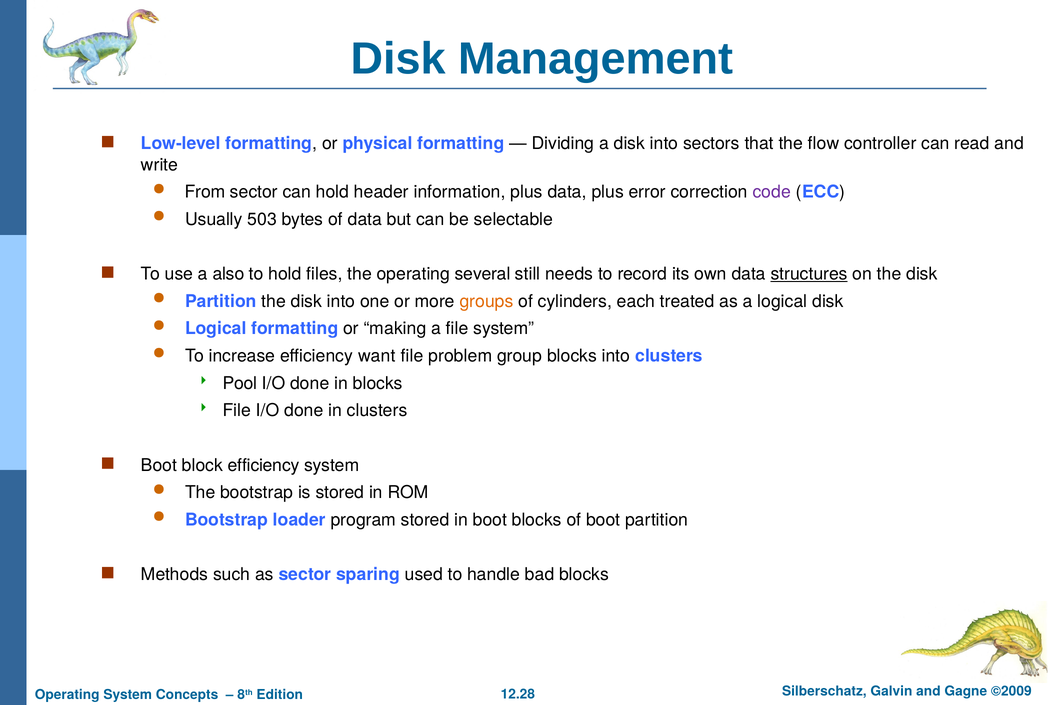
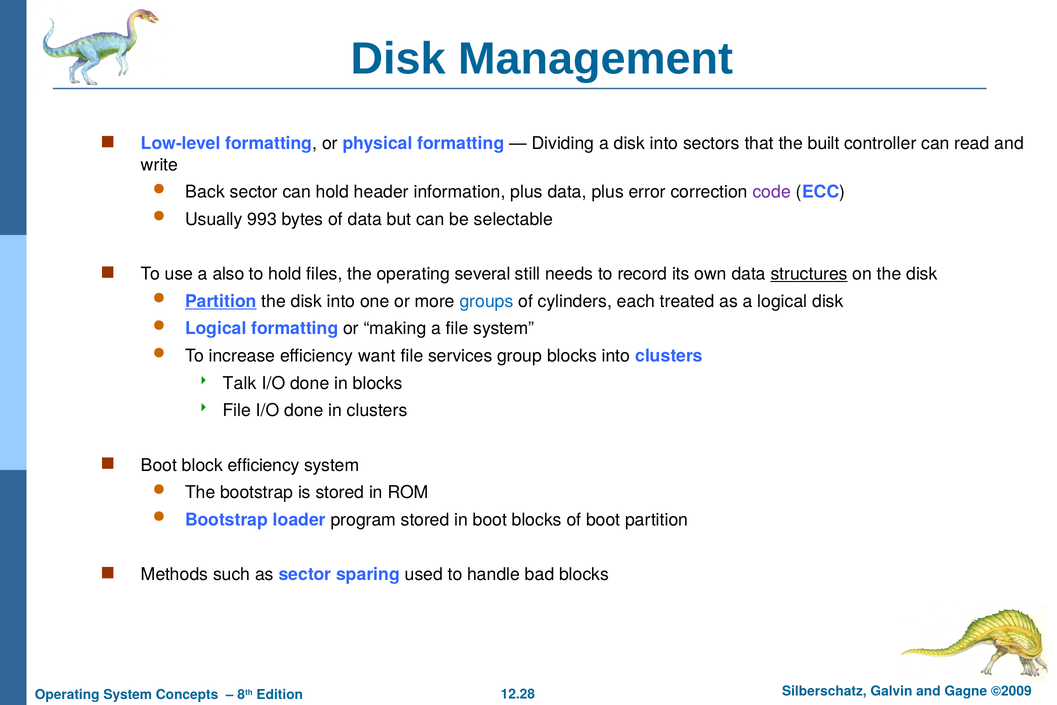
flow: flow -> built
From: From -> Back
503: 503 -> 993
Partition at (221, 301) underline: none -> present
groups colour: orange -> blue
problem: problem -> services
Pool: Pool -> Talk
